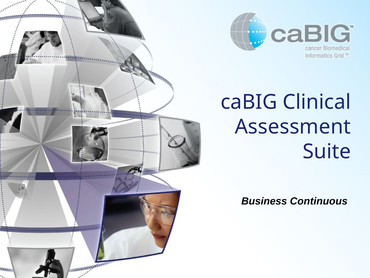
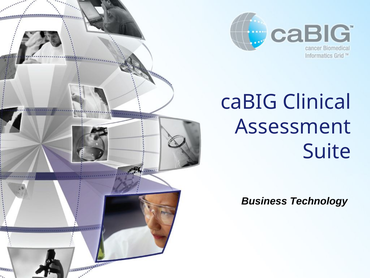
Continuous: Continuous -> Technology
